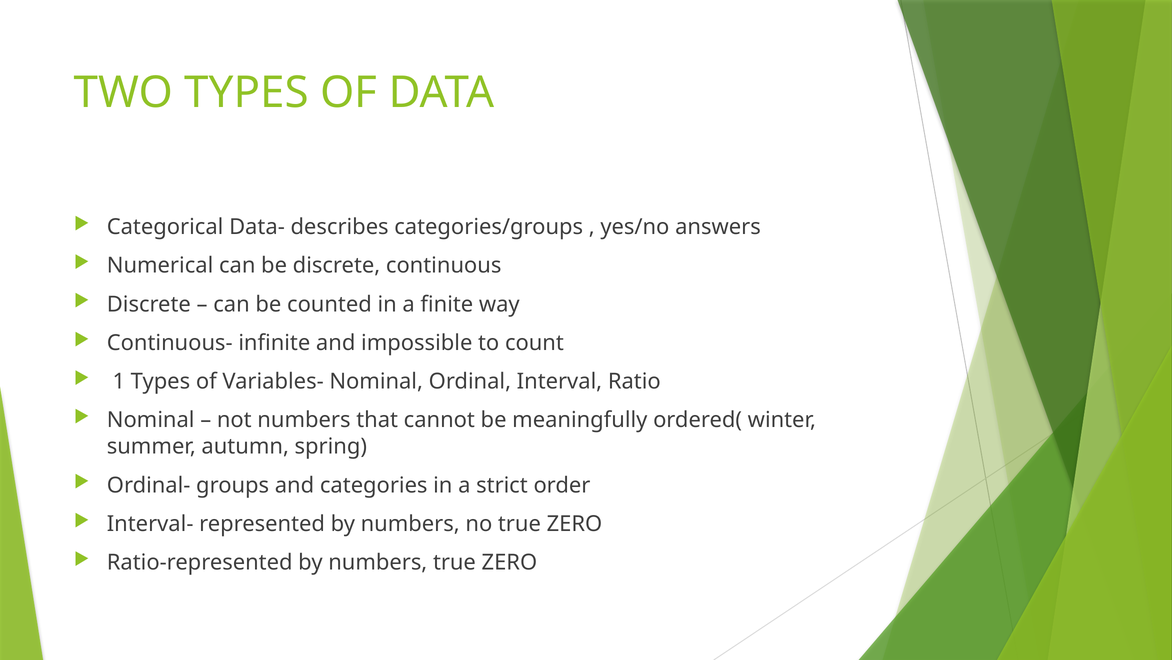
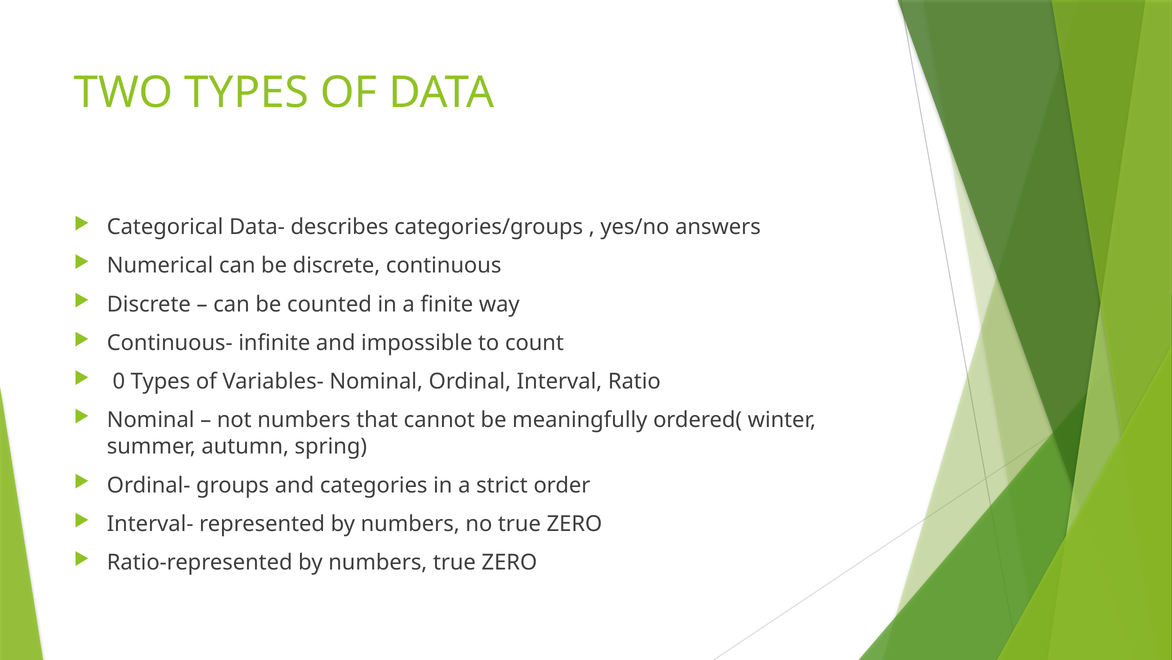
1: 1 -> 0
